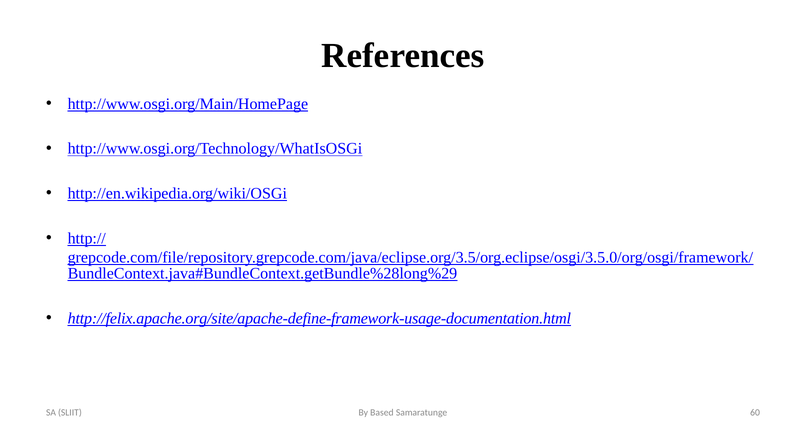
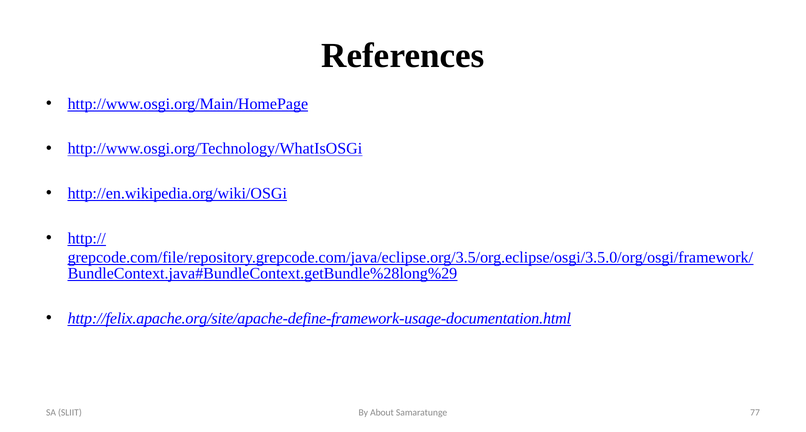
Based: Based -> About
60: 60 -> 77
